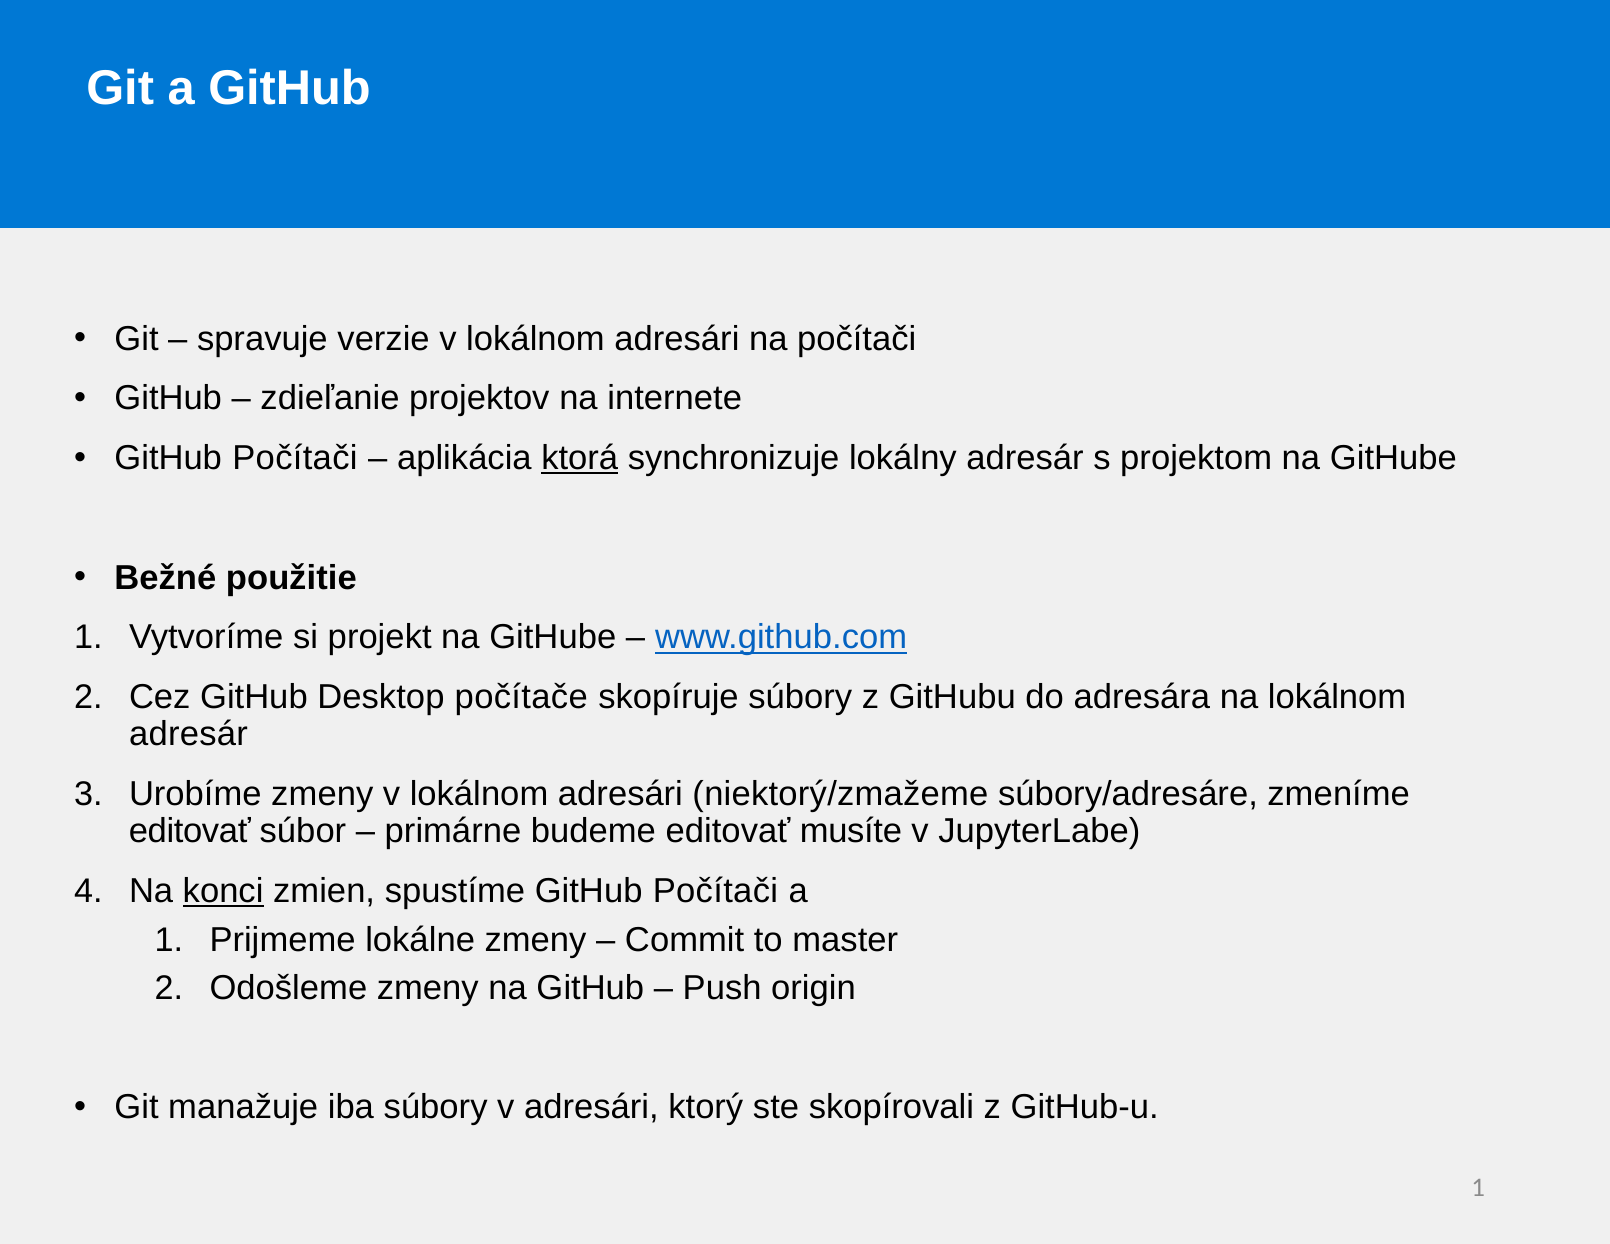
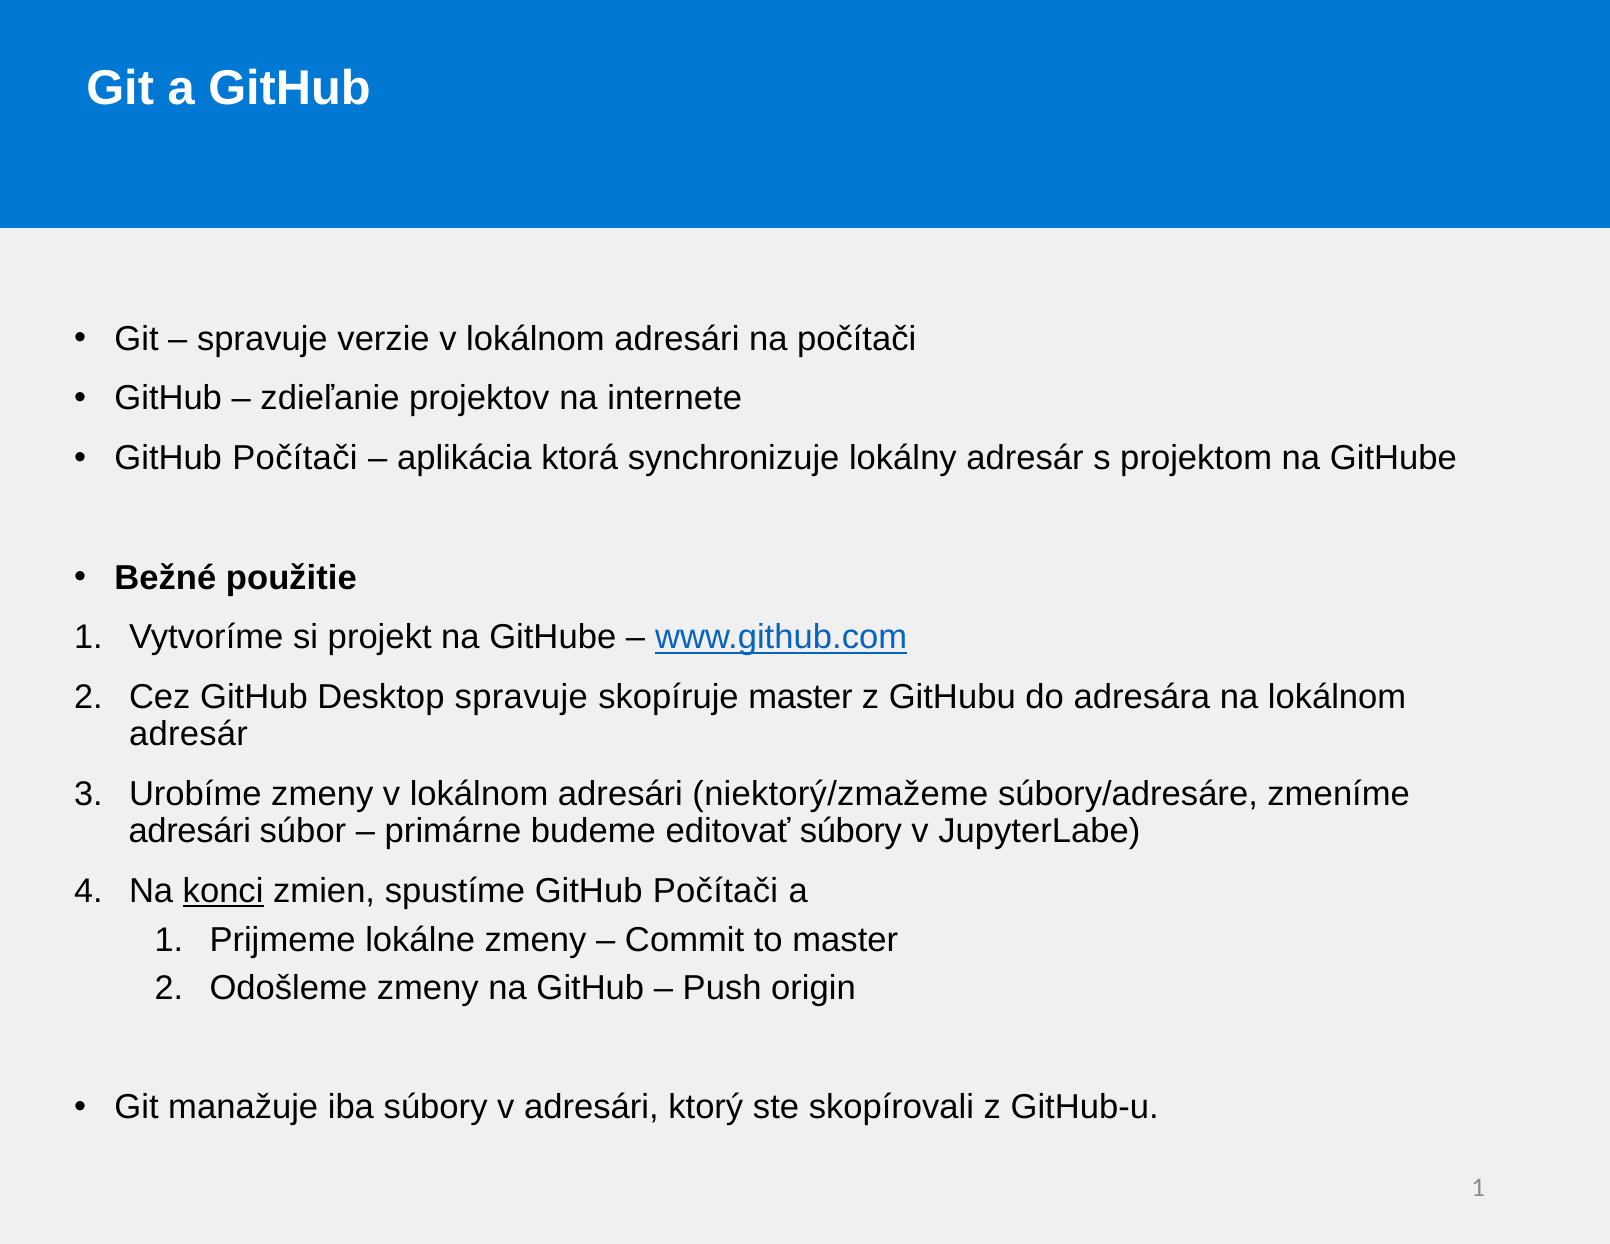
ktorá underline: present -> none
Desktop počítače: počítače -> spravuje
skopíruje súbory: súbory -> master
editovať at (190, 831): editovať -> adresári
editovať musíte: musíte -> súbory
